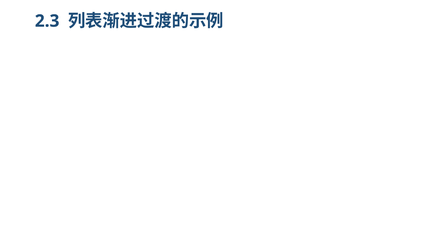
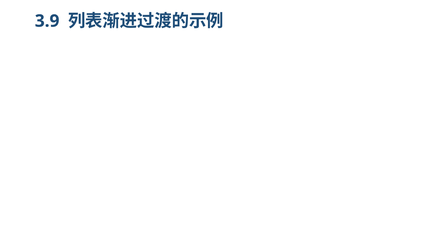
2.3: 2.3 -> 3.9
